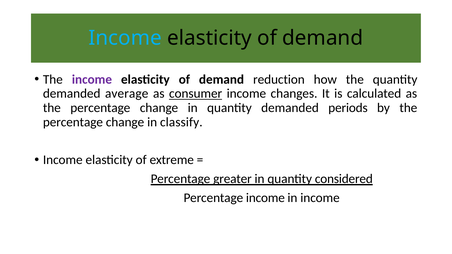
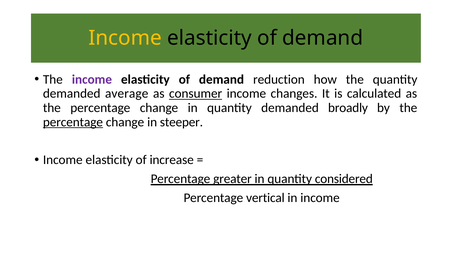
Income at (125, 38) colour: light blue -> yellow
periods: periods -> broadly
percentage at (73, 122) underline: none -> present
classify: classify -> steeper
extreme: extreme -> increase
Percentage income: income -> vertical
